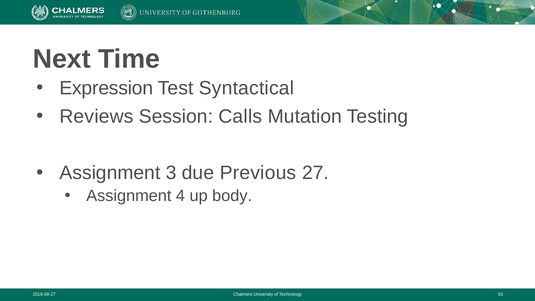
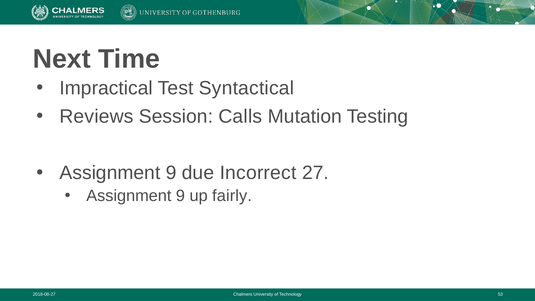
Expression: Expression -> Impractical
3 at (171, 173): 3 -> 9
Previous: Previous -> Incorrect
4 at (180, 196): 4 -> 9
body: body -> fairly
